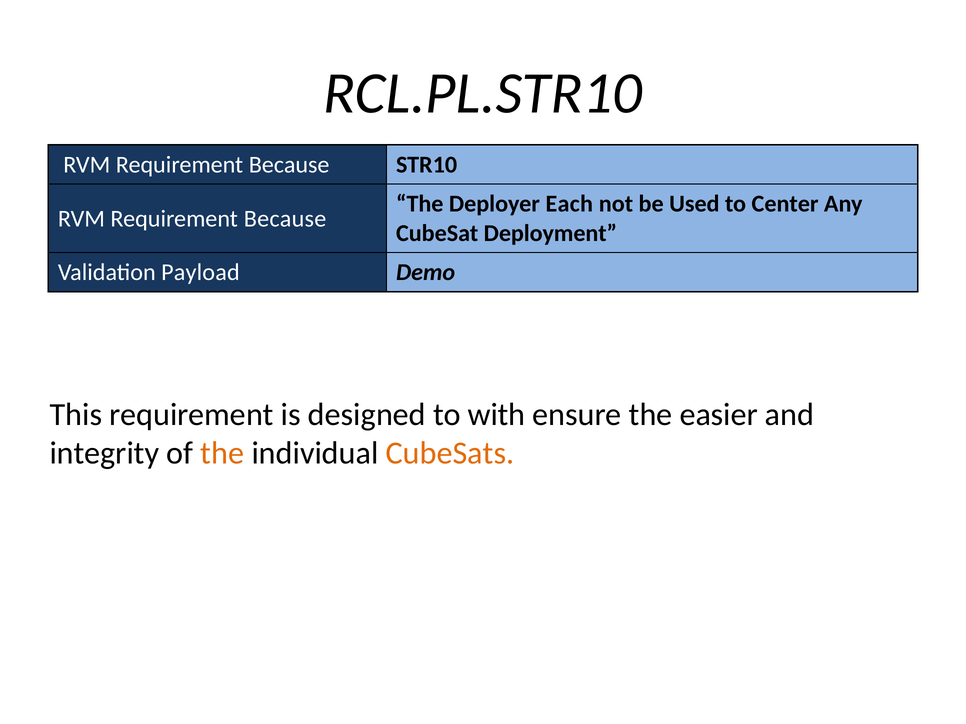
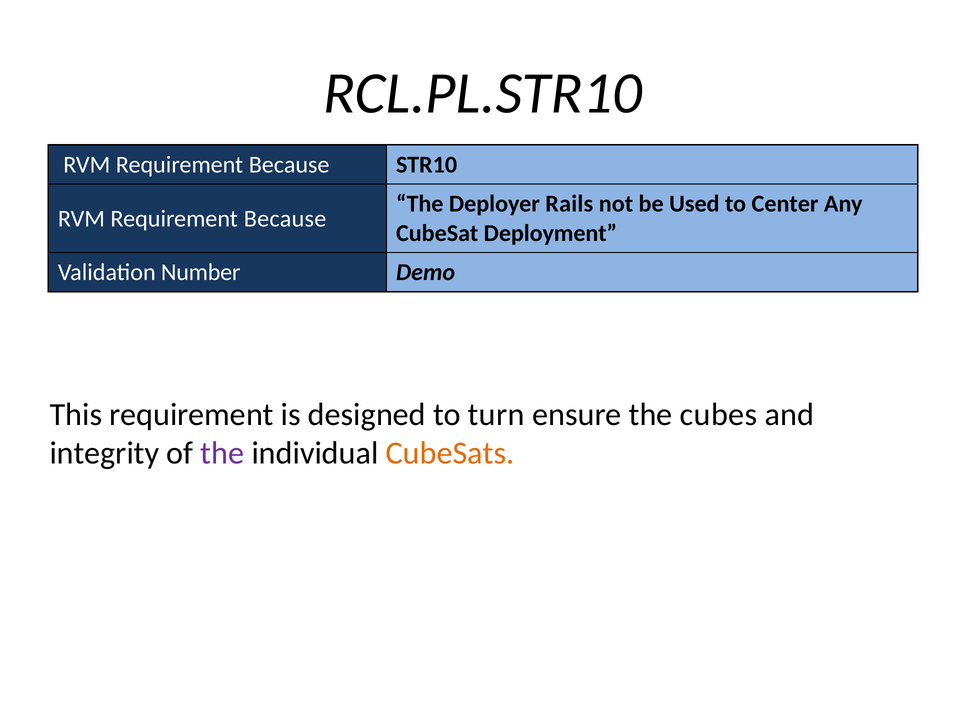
Each: Each -> Rails
Payload: Payload -> Number
with: with -> turn
easier: easier -> cubes
the at (222, 453) colour: orange -> purple
